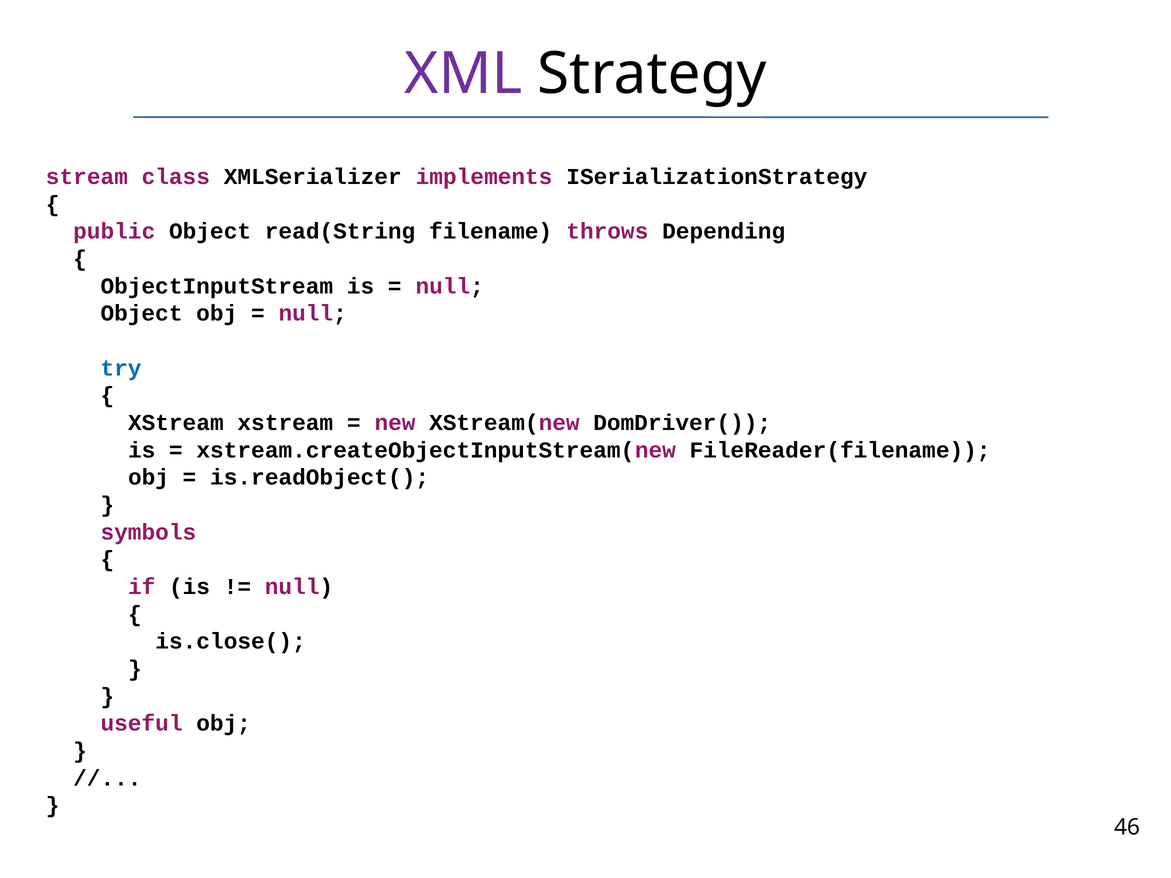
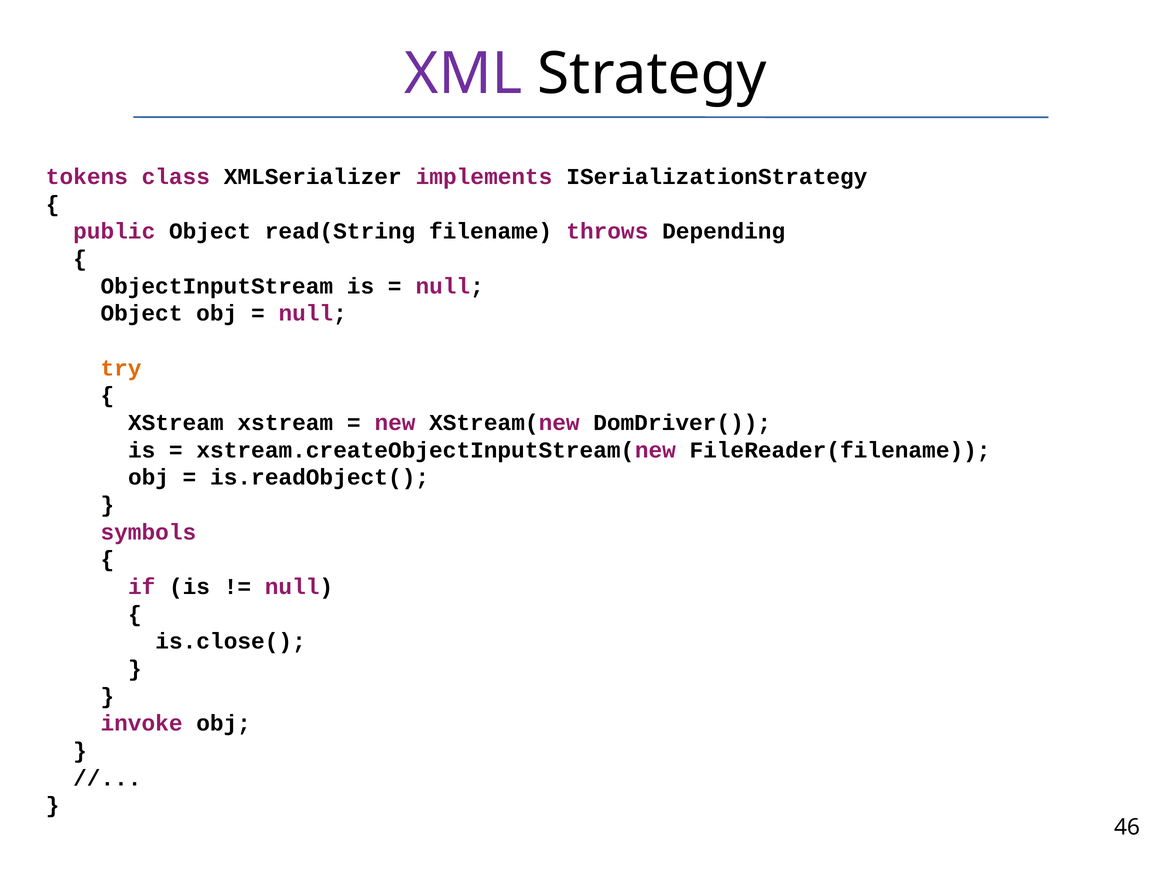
stream: stream -> tokens
try colour: blue -> orange
useful: useful -> invoke
